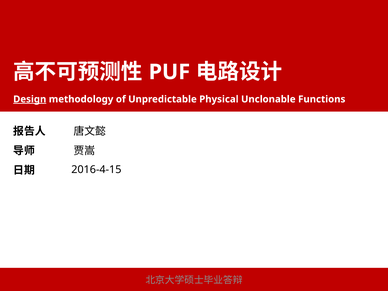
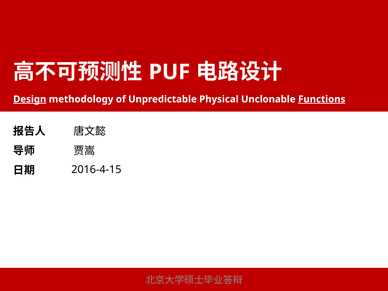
Functions underline: none -> present
